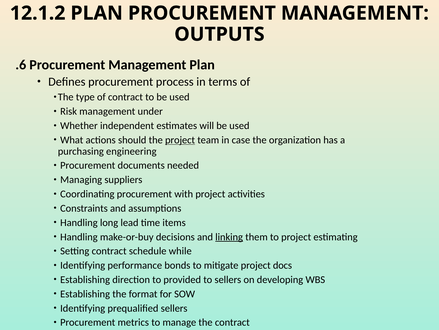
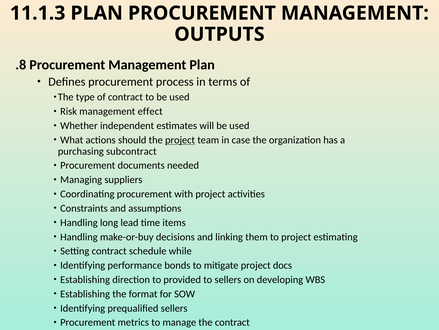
12.1.2: 12.1.2 -> 11.1.3
.6: .6 -> .8
under: under -> effect
engineering: engineering -> subcontract
linking underline: present -> none
